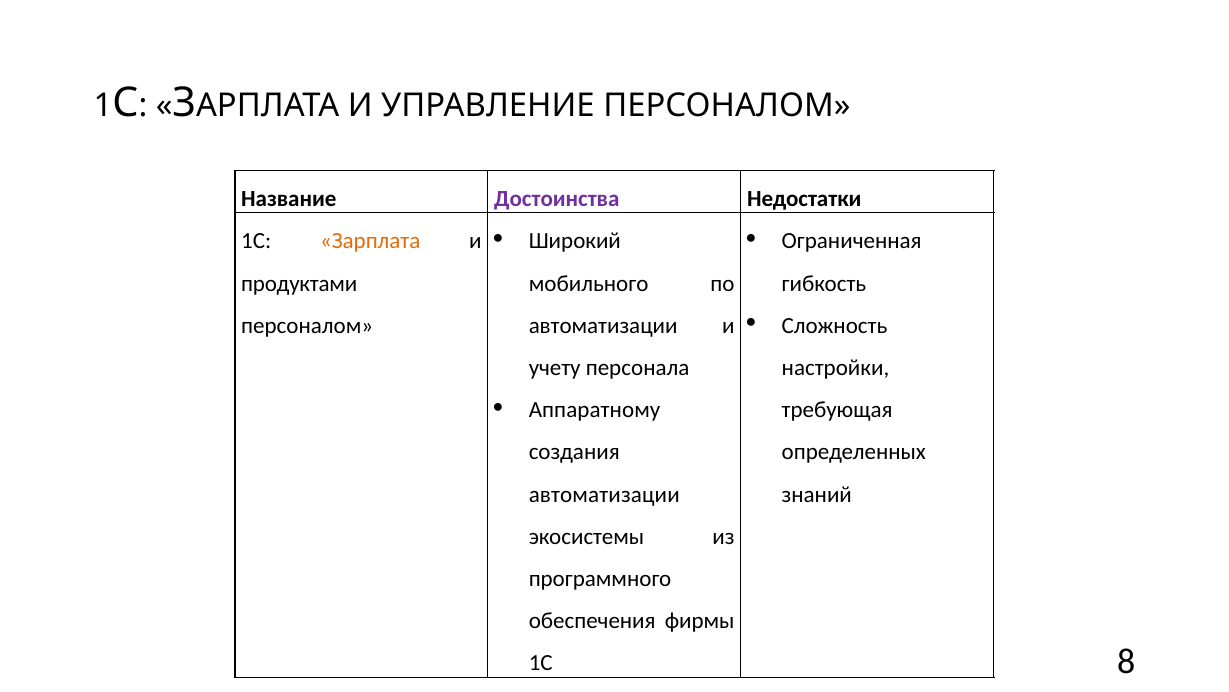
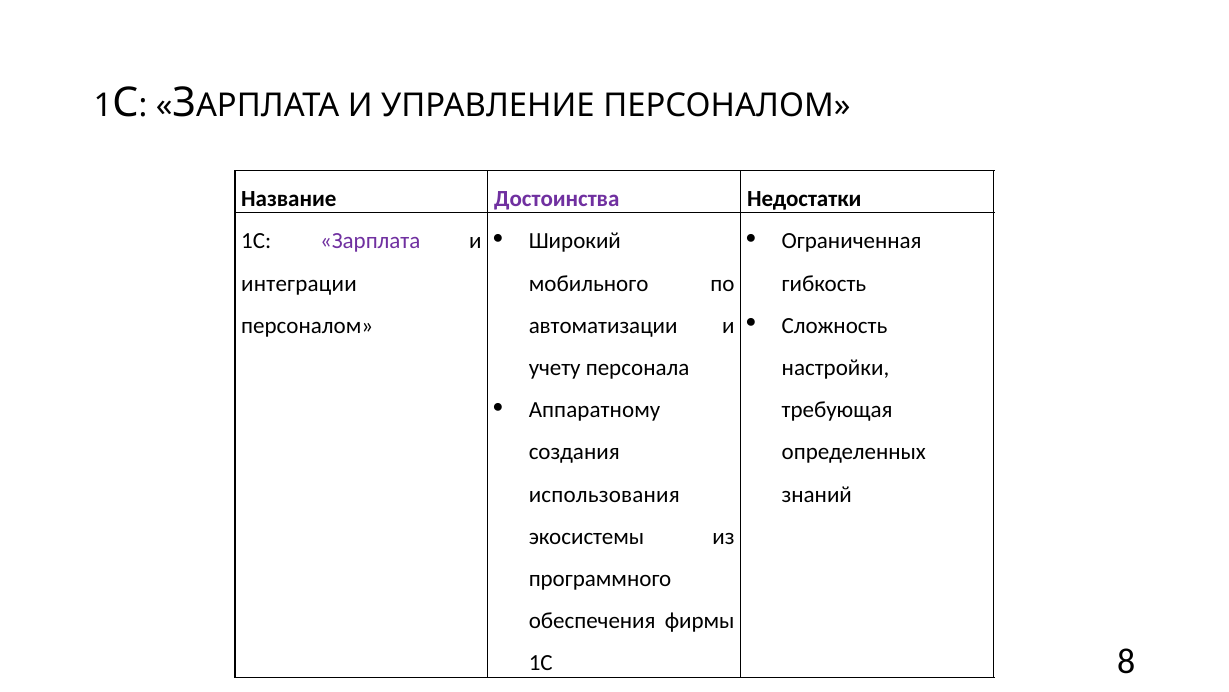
Зарплата colour: orange -> purple
продуктами: продуктами -> интеграции
автоматизации at (604, 494): автоматизации -> использования
